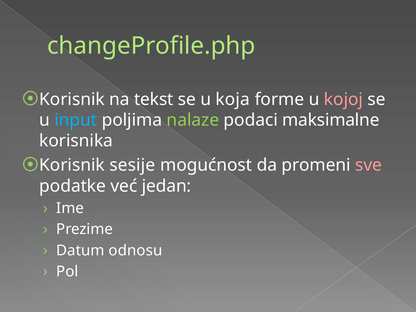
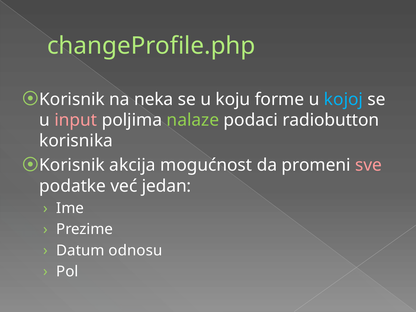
tekst: tekst -> neka
koja: koja -> koju
kojoj colour: pink -> light blue
input colour: light blue -> pink
maksimalne: maksimalne -> radiobutton
sesije: sesije -> akcija
